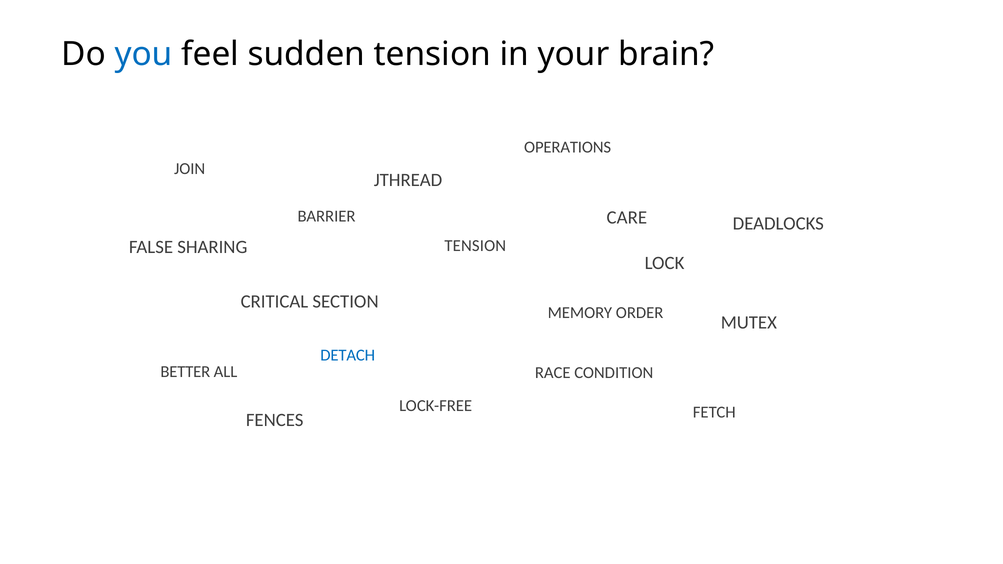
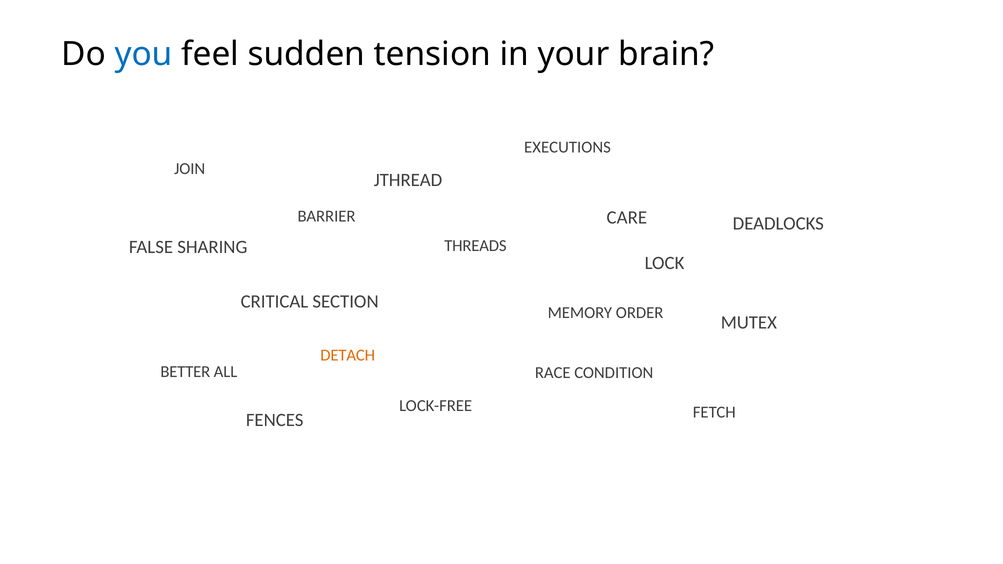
OPERATIONS: OPERATIONS -> EXECUTIONS
TENSION at (475, 246): TENSION -> THREADS
DETACH colour: blue -> orange
